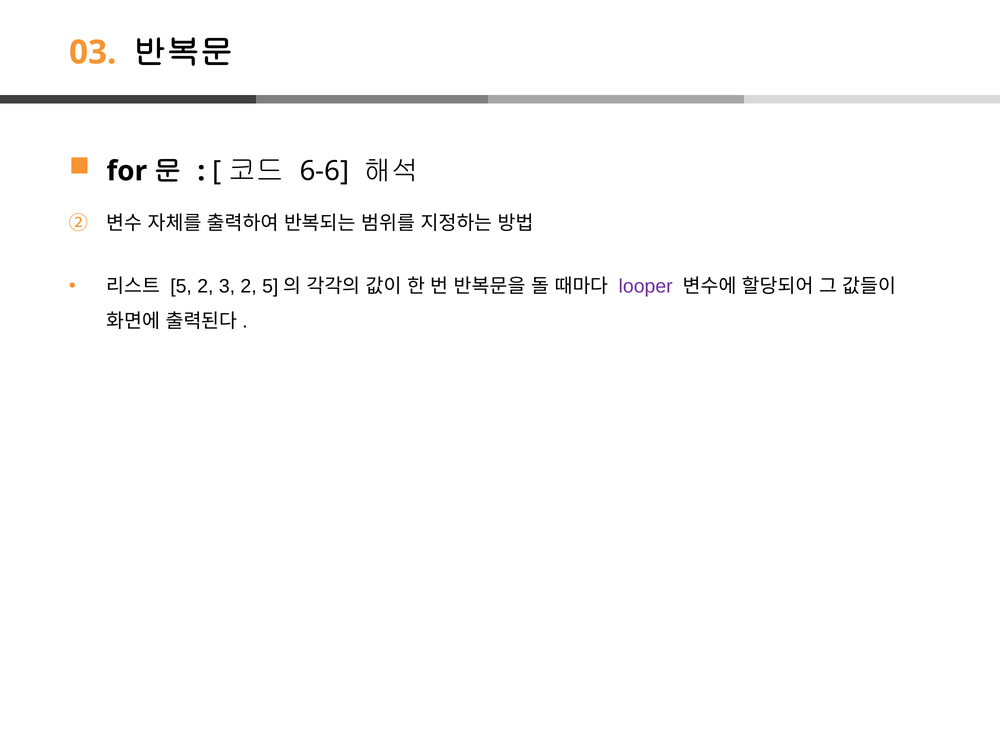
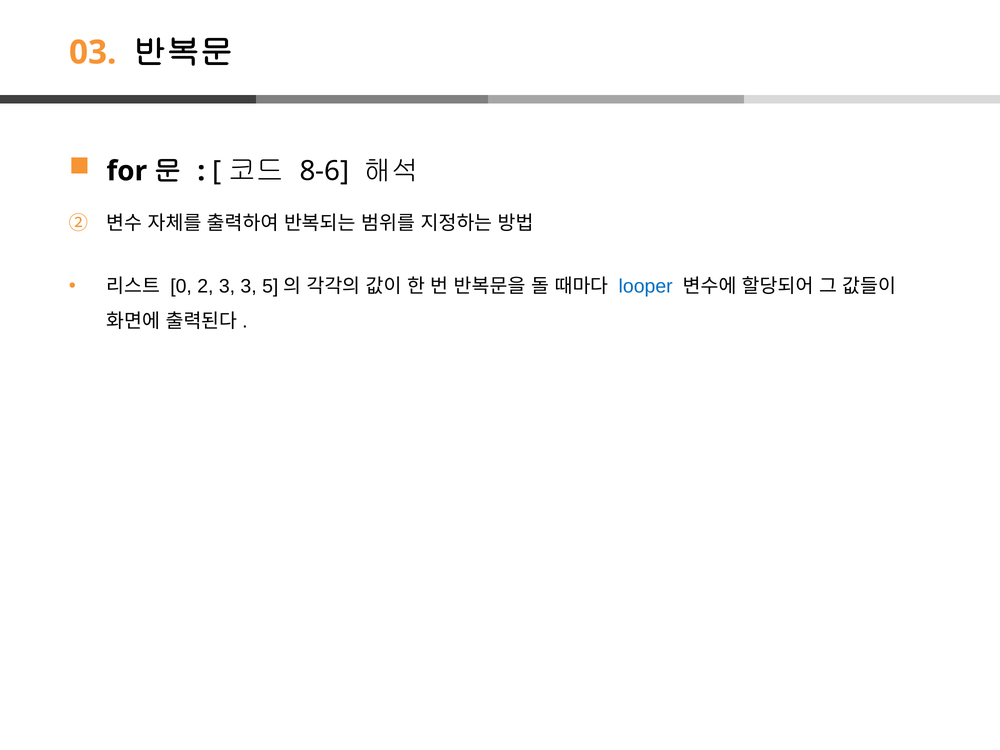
6-6: 6-6 -> 8-6
5 at (181, 287): 5 -> 0
3 2: 2 -> 3
looper colour: purple -> blue
